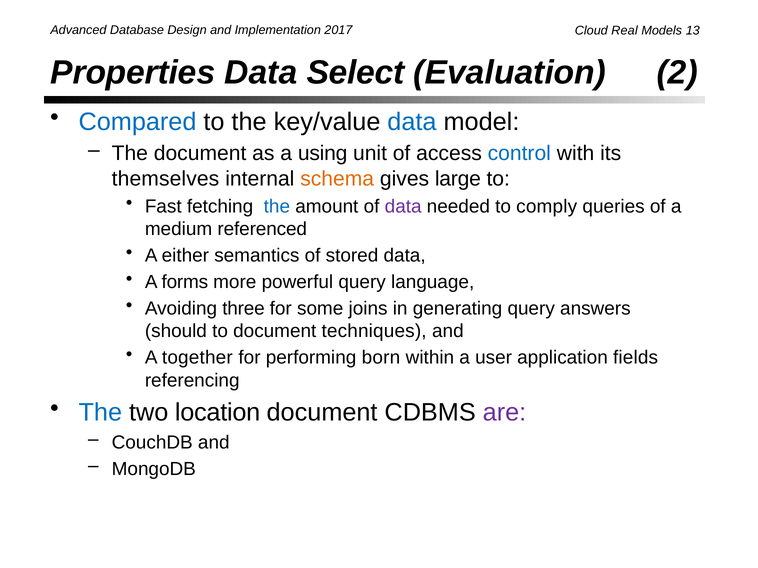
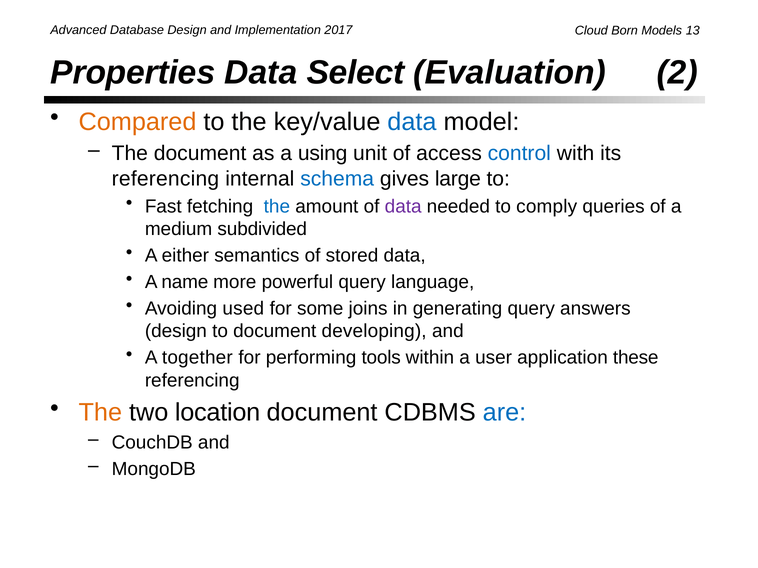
Real: Real -> Born
Compared colour: blue -> orange
themselves at (166, 179): themselves -> referencing
schema colour: orange -> blue
referenced: referenced -> subdivided
forms: forms -> name
three: three -> used
should at (176, 332): should -> design
techniques: techniques -> developing
born: born -> tools
fields: fields -> these
The at (100, 413) colour: blue -> orange
are colour: purple -> blue
